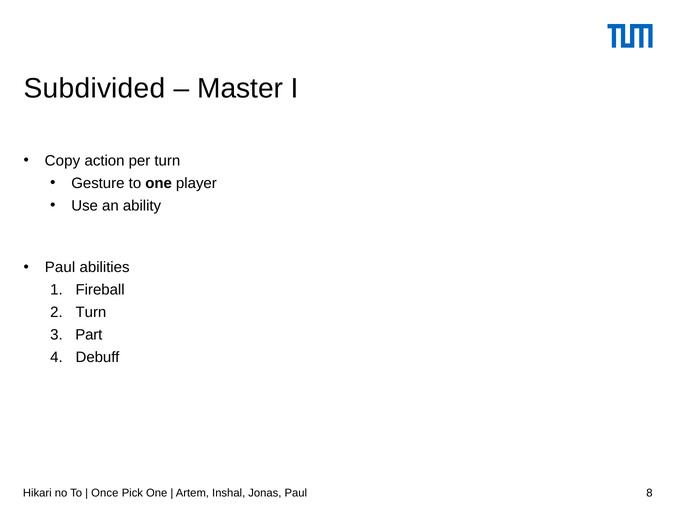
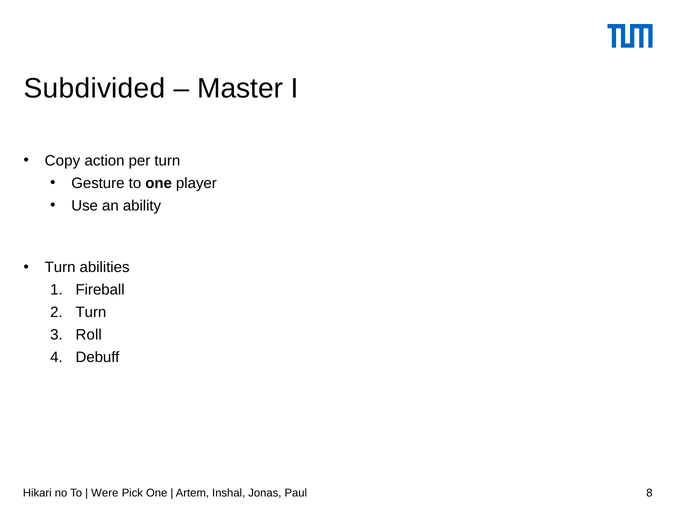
Paul at (60, 267): Paul -> Turn
Part: Part -> Roll
Once: Once -> Were
